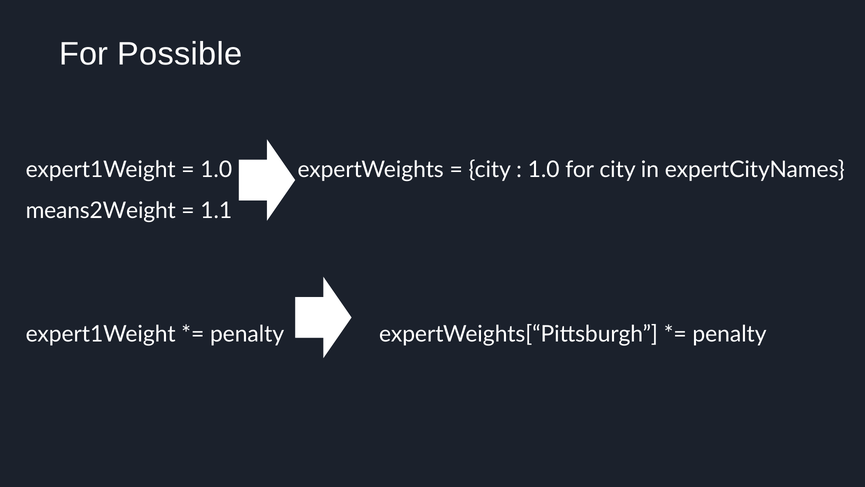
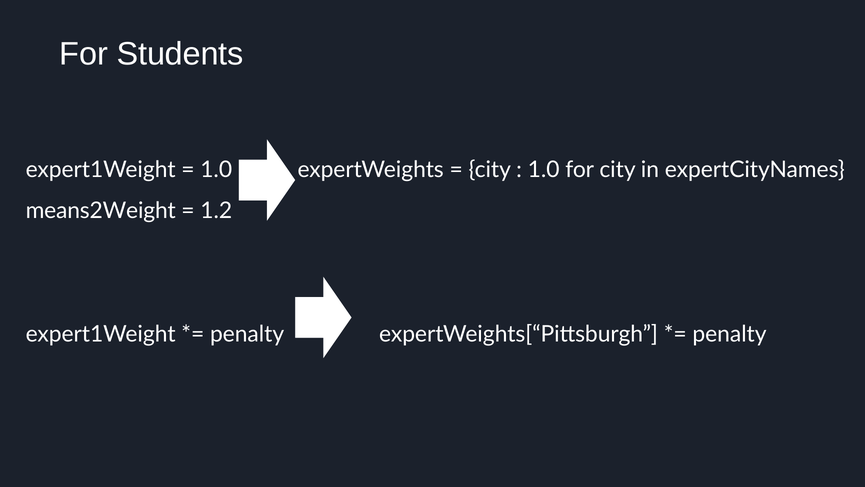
Possible: Possible -> Students
1.1: 1.1 -> 1.2
